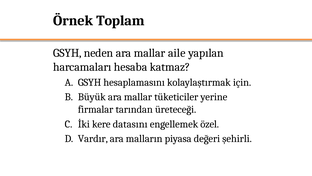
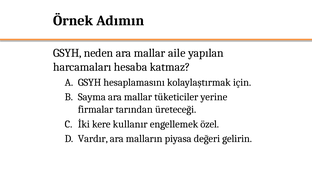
Toplam: Toplam -> Adımın
Büyük: Büyük -> Sayma
datasını: datasını -> kullanır
şehirli: şehirli -> gelirin
